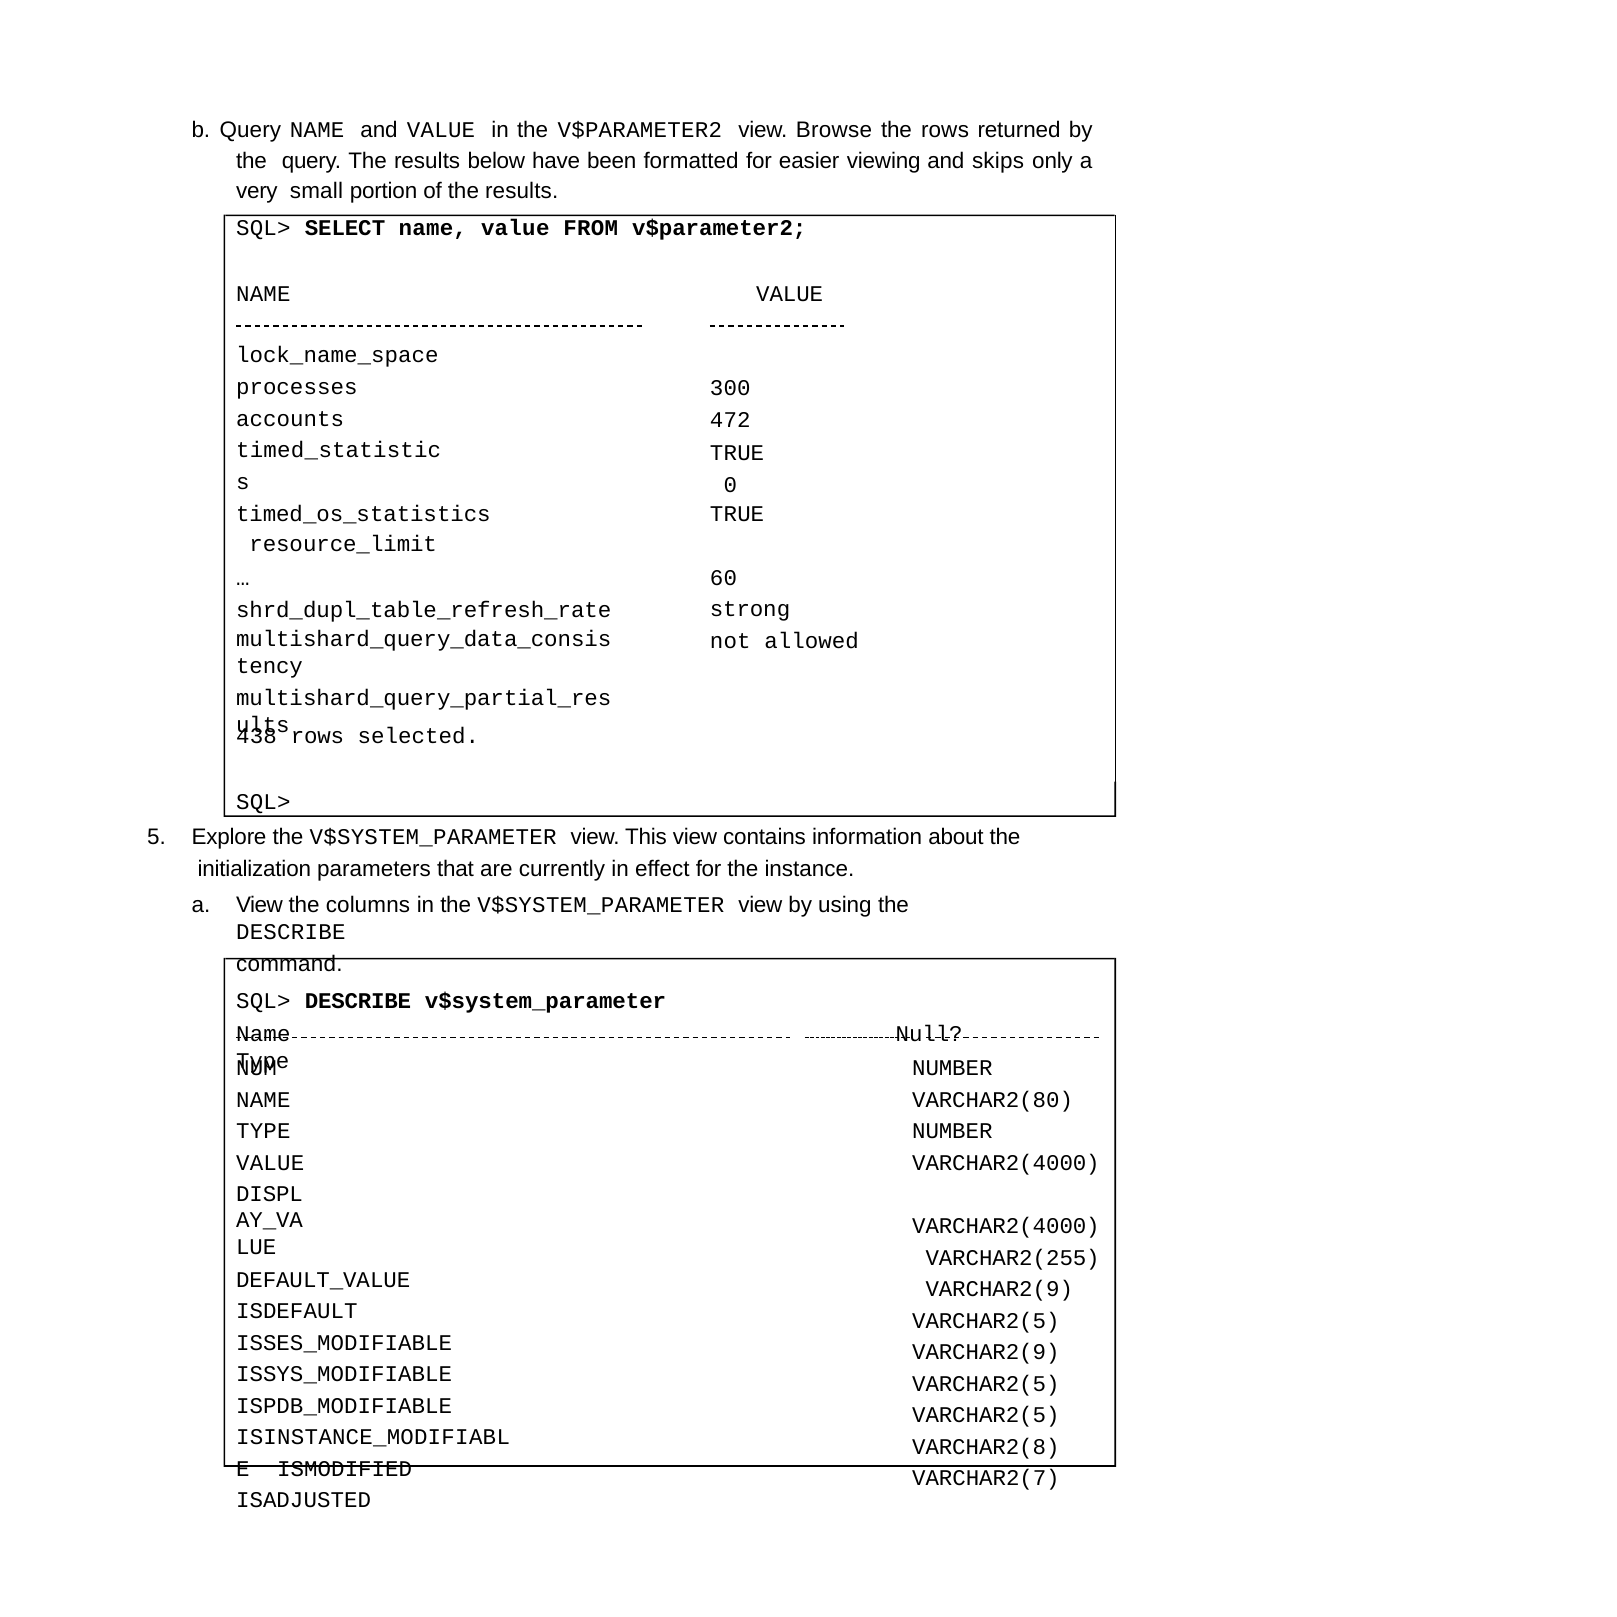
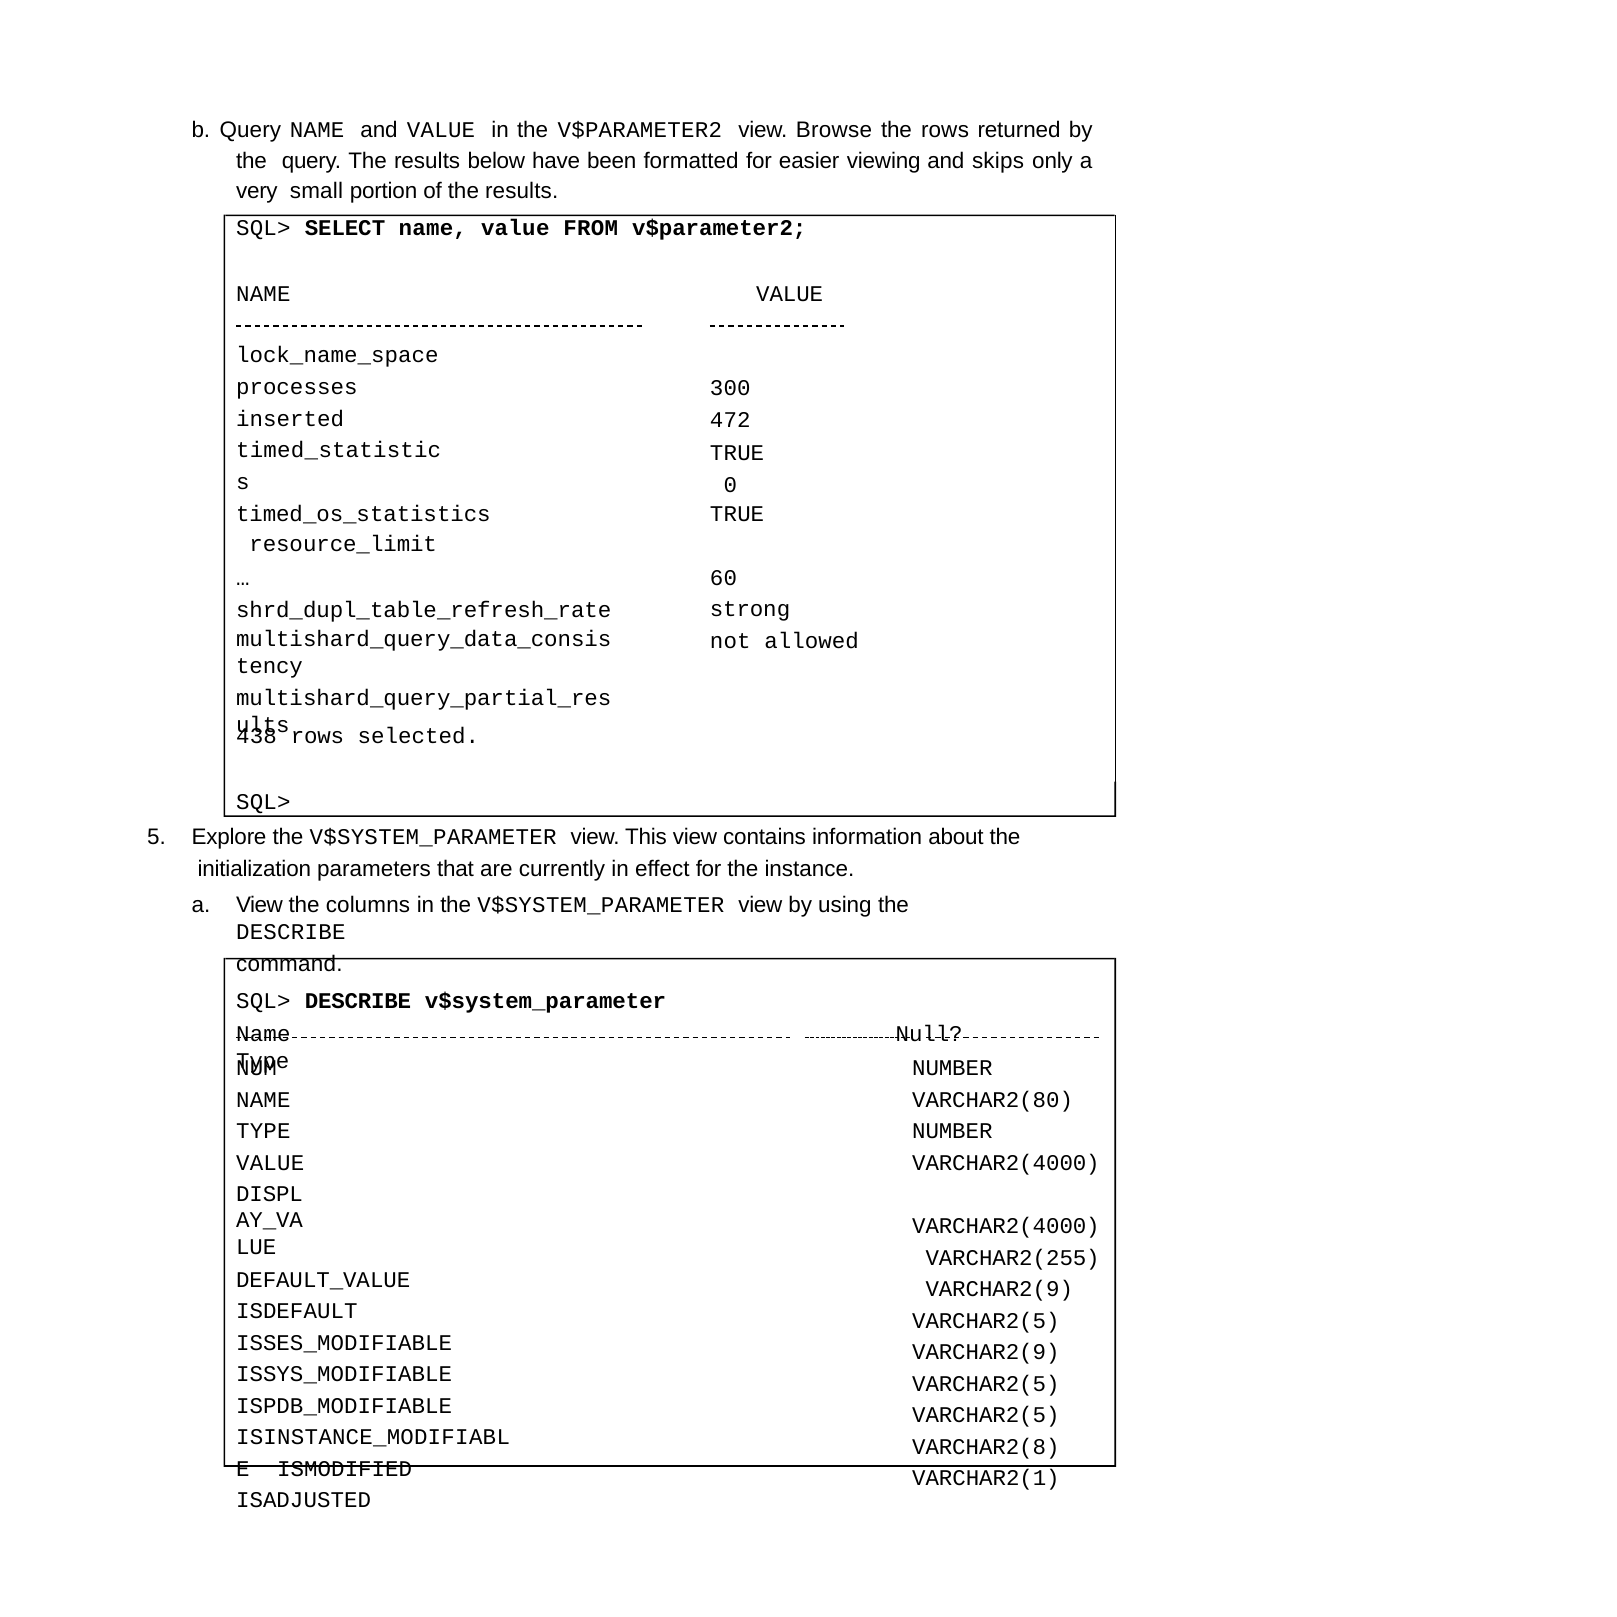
accounts: accounts -> inserted
VARCHAR2(7: VARCHAR2(7 -> VARCHAR2(1
